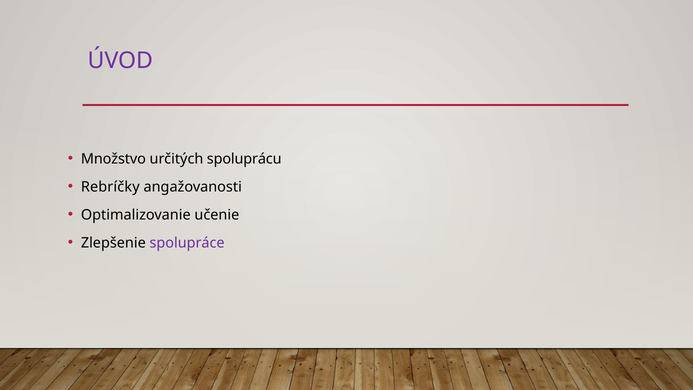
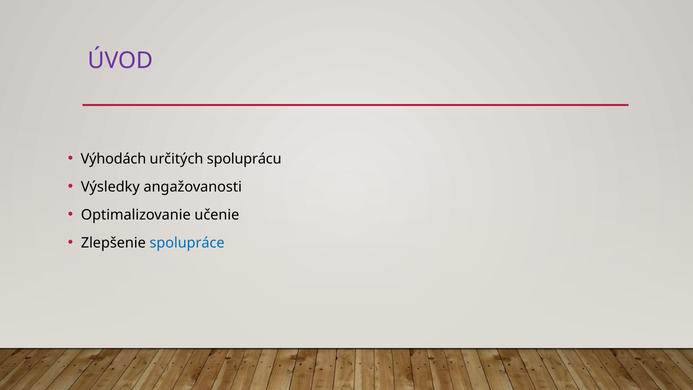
Množstvo: Množstvo -> Výhodách
Rebríčky: Rebríčky -> Výsledky
spolupráce colour: purple -> blue
